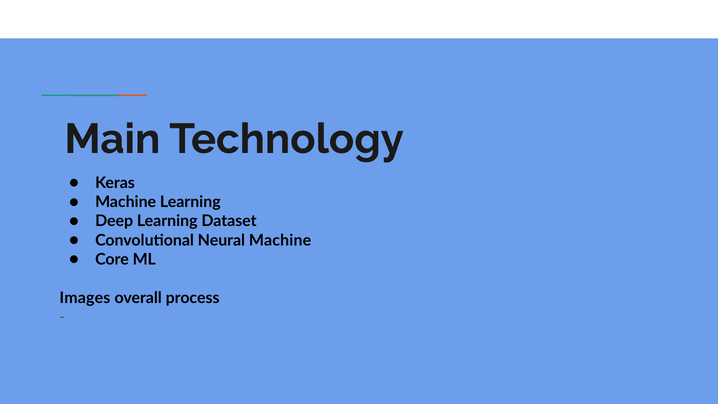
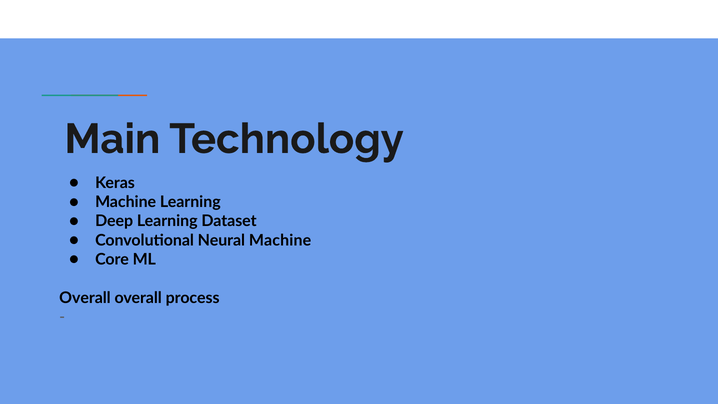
Images at (85, 298): Images -> Overall
